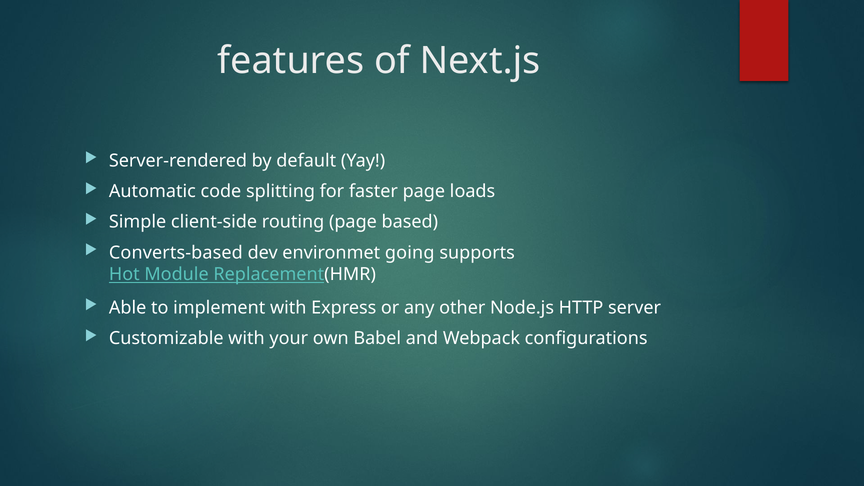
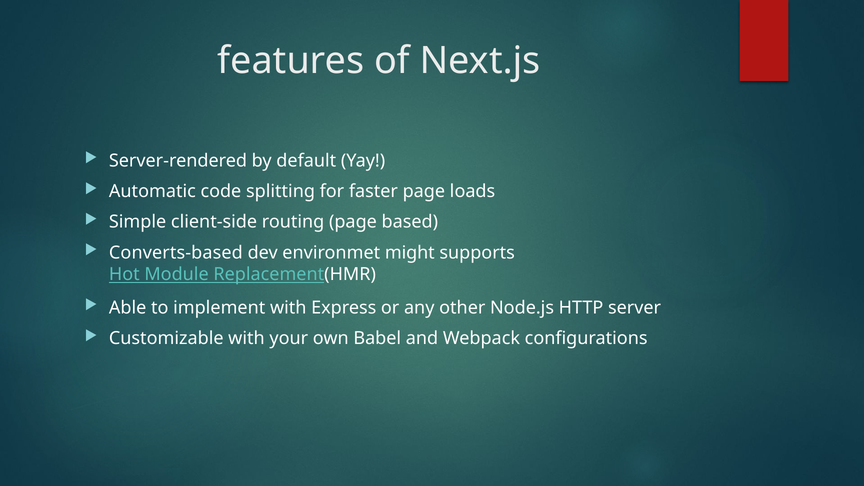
going: going -> might
